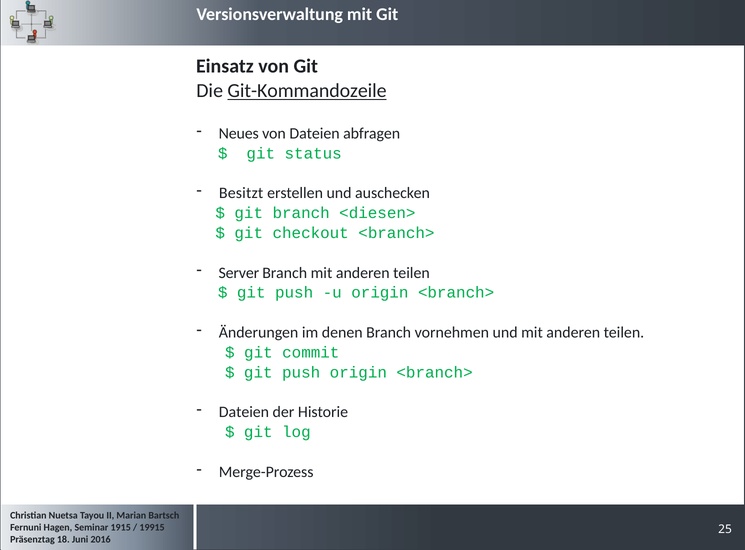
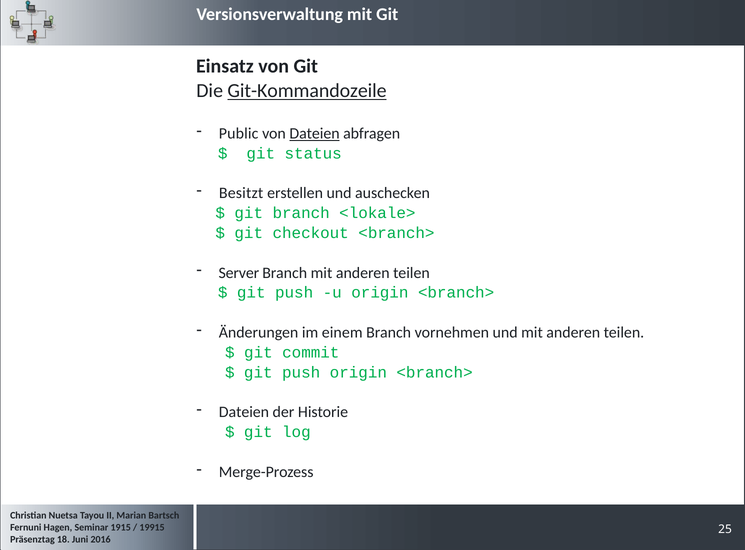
Neues: Neues -> Public
Dateien at (315, 134) underline: none -> present
<diesen>: <diesen> -> <lokale>
denen: denen -> einem
